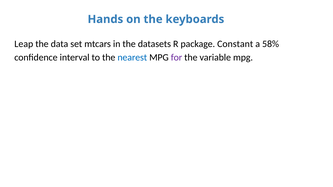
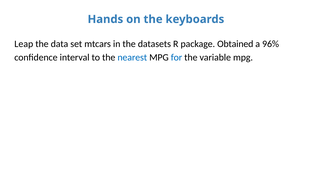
Constant: Constant -> Obtained
58%: 58% -> 96%
for colour: purple -> blue
